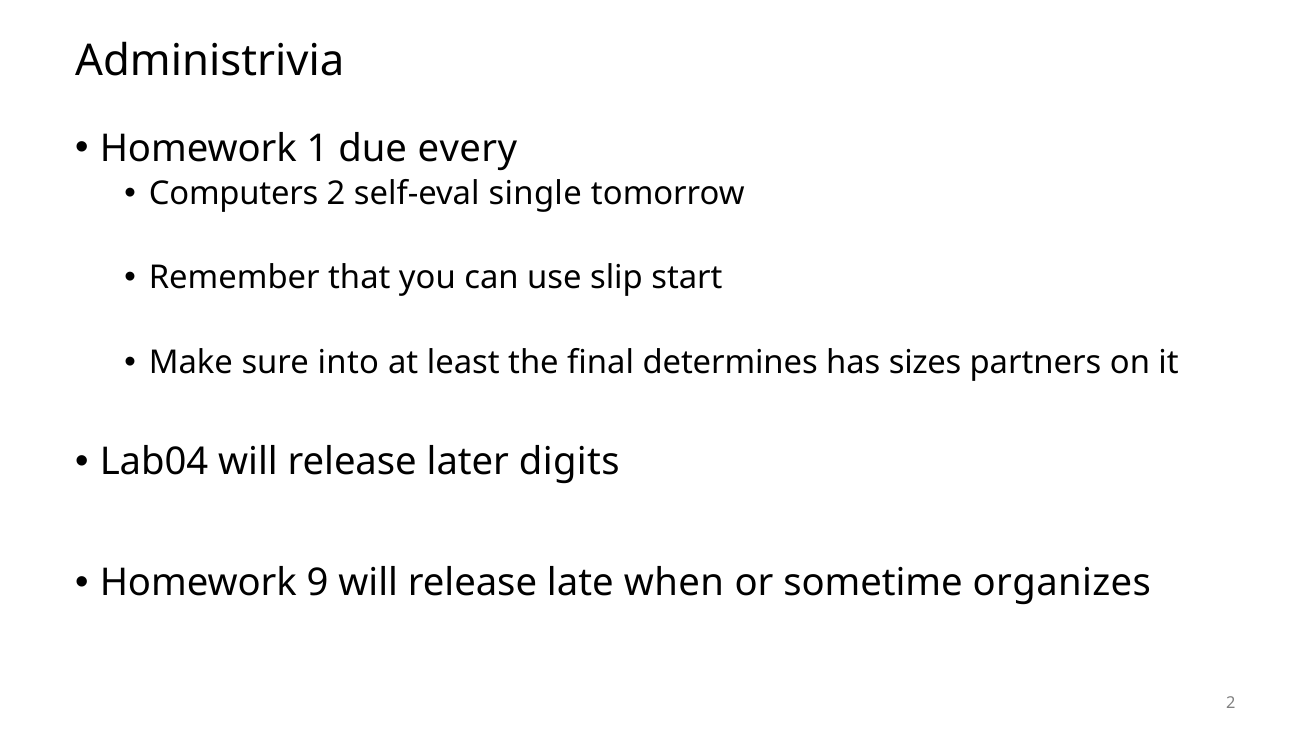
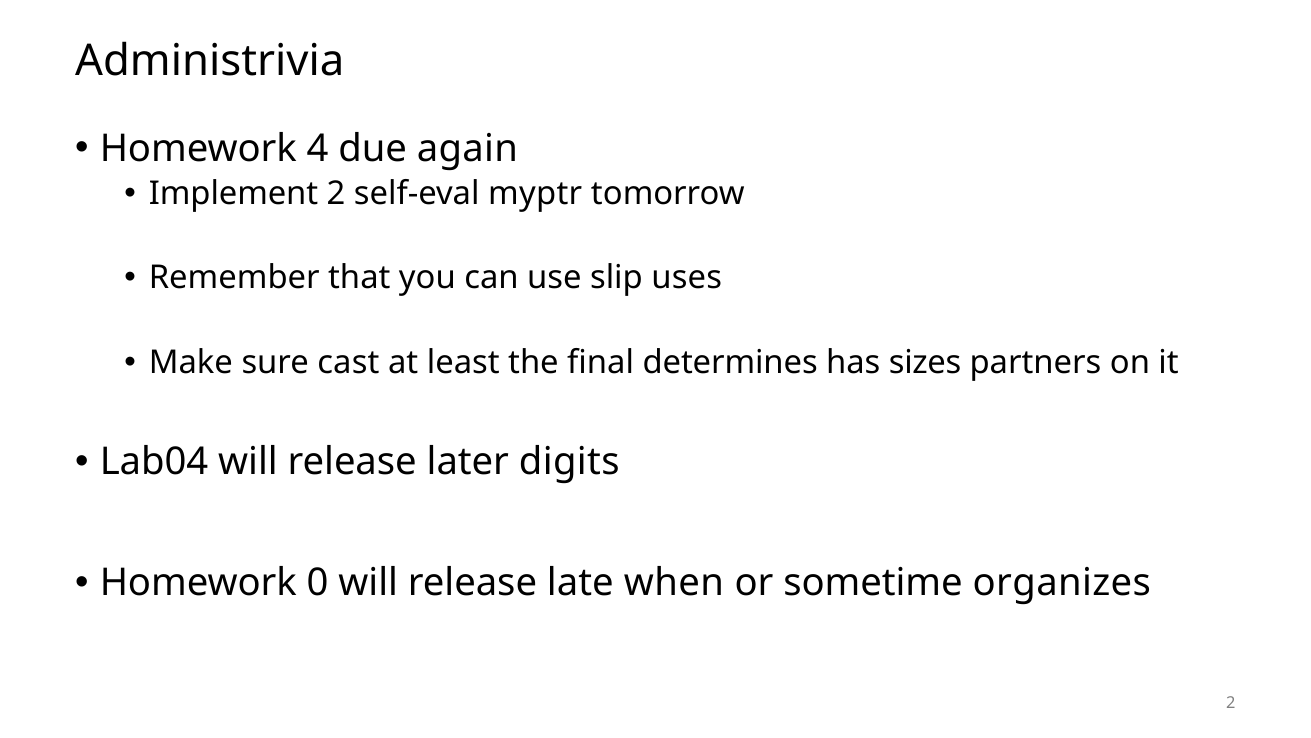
1: 1 -> 4
every: every -> again
Computers: Computers -> Implement
single: single -> myptr
start: start -> uses
into: into -> cast
9: 9 -> 0
